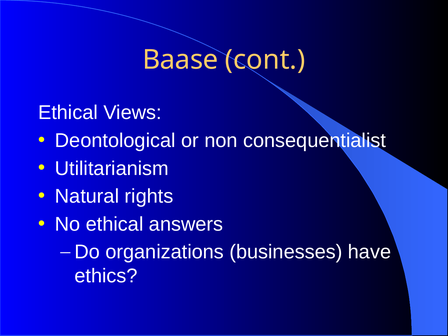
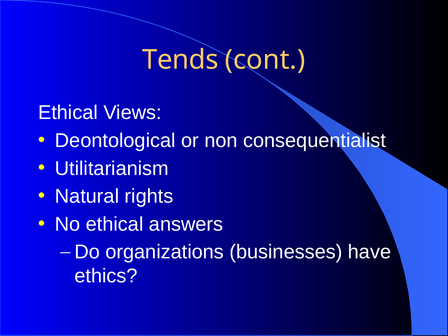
Baase: Baase -> Tends
